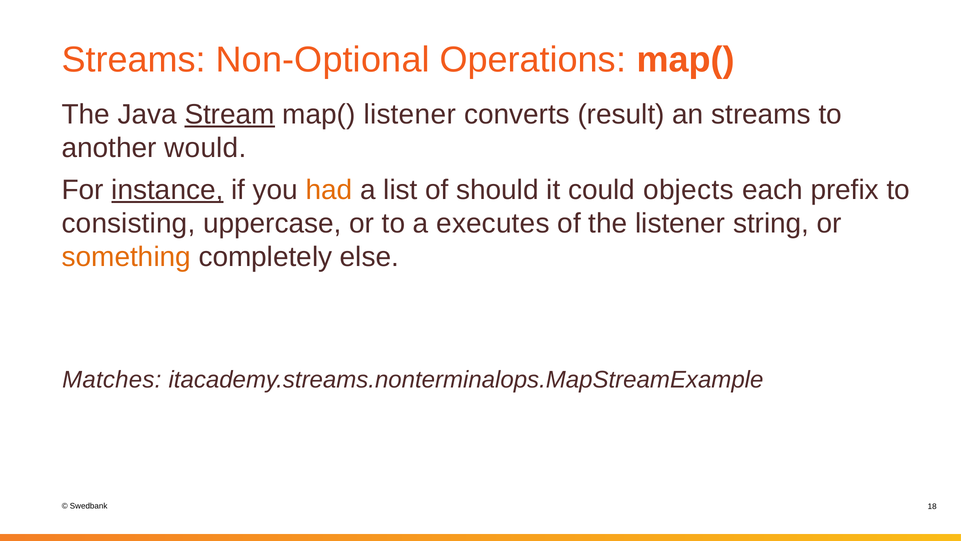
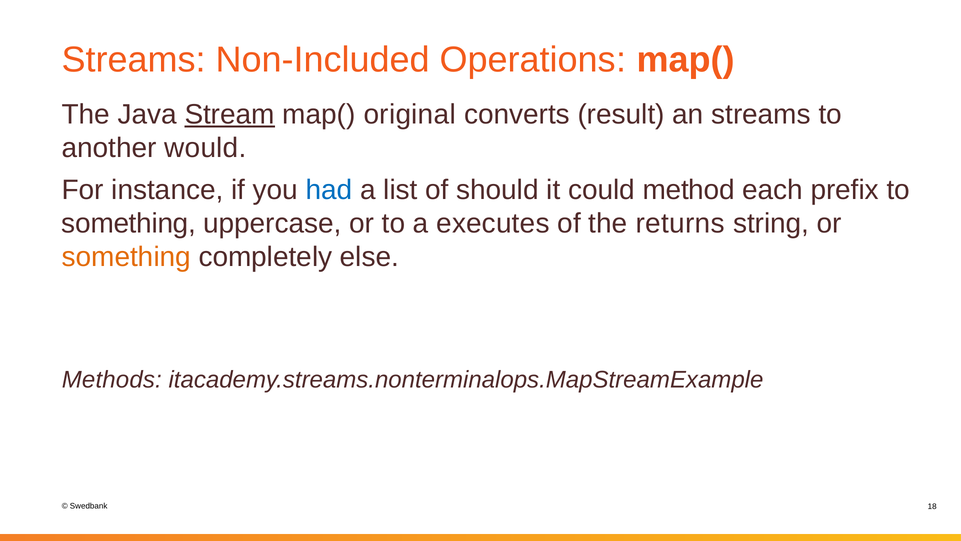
Non-Optional: Non-Optional -> Non-Included
map( listener: listener -> original
instance underline: present -> none
had colour: orange -> blue
objects: objects -> method
consisting at (129, 223): consisting -> something
the listener: listener -> returns
Matches: Matches -> Methods
